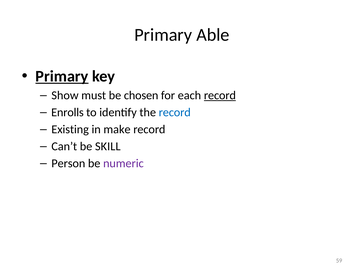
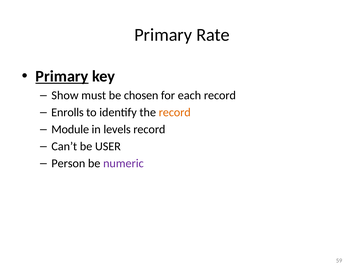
Able: Able -> Rate
record at (220, 95) underline: present -> none
record at (175, 112) colour: blue -> orange
Existing: Existing -> Module
make: make -> levels
SKILL: SKILL -> USER
